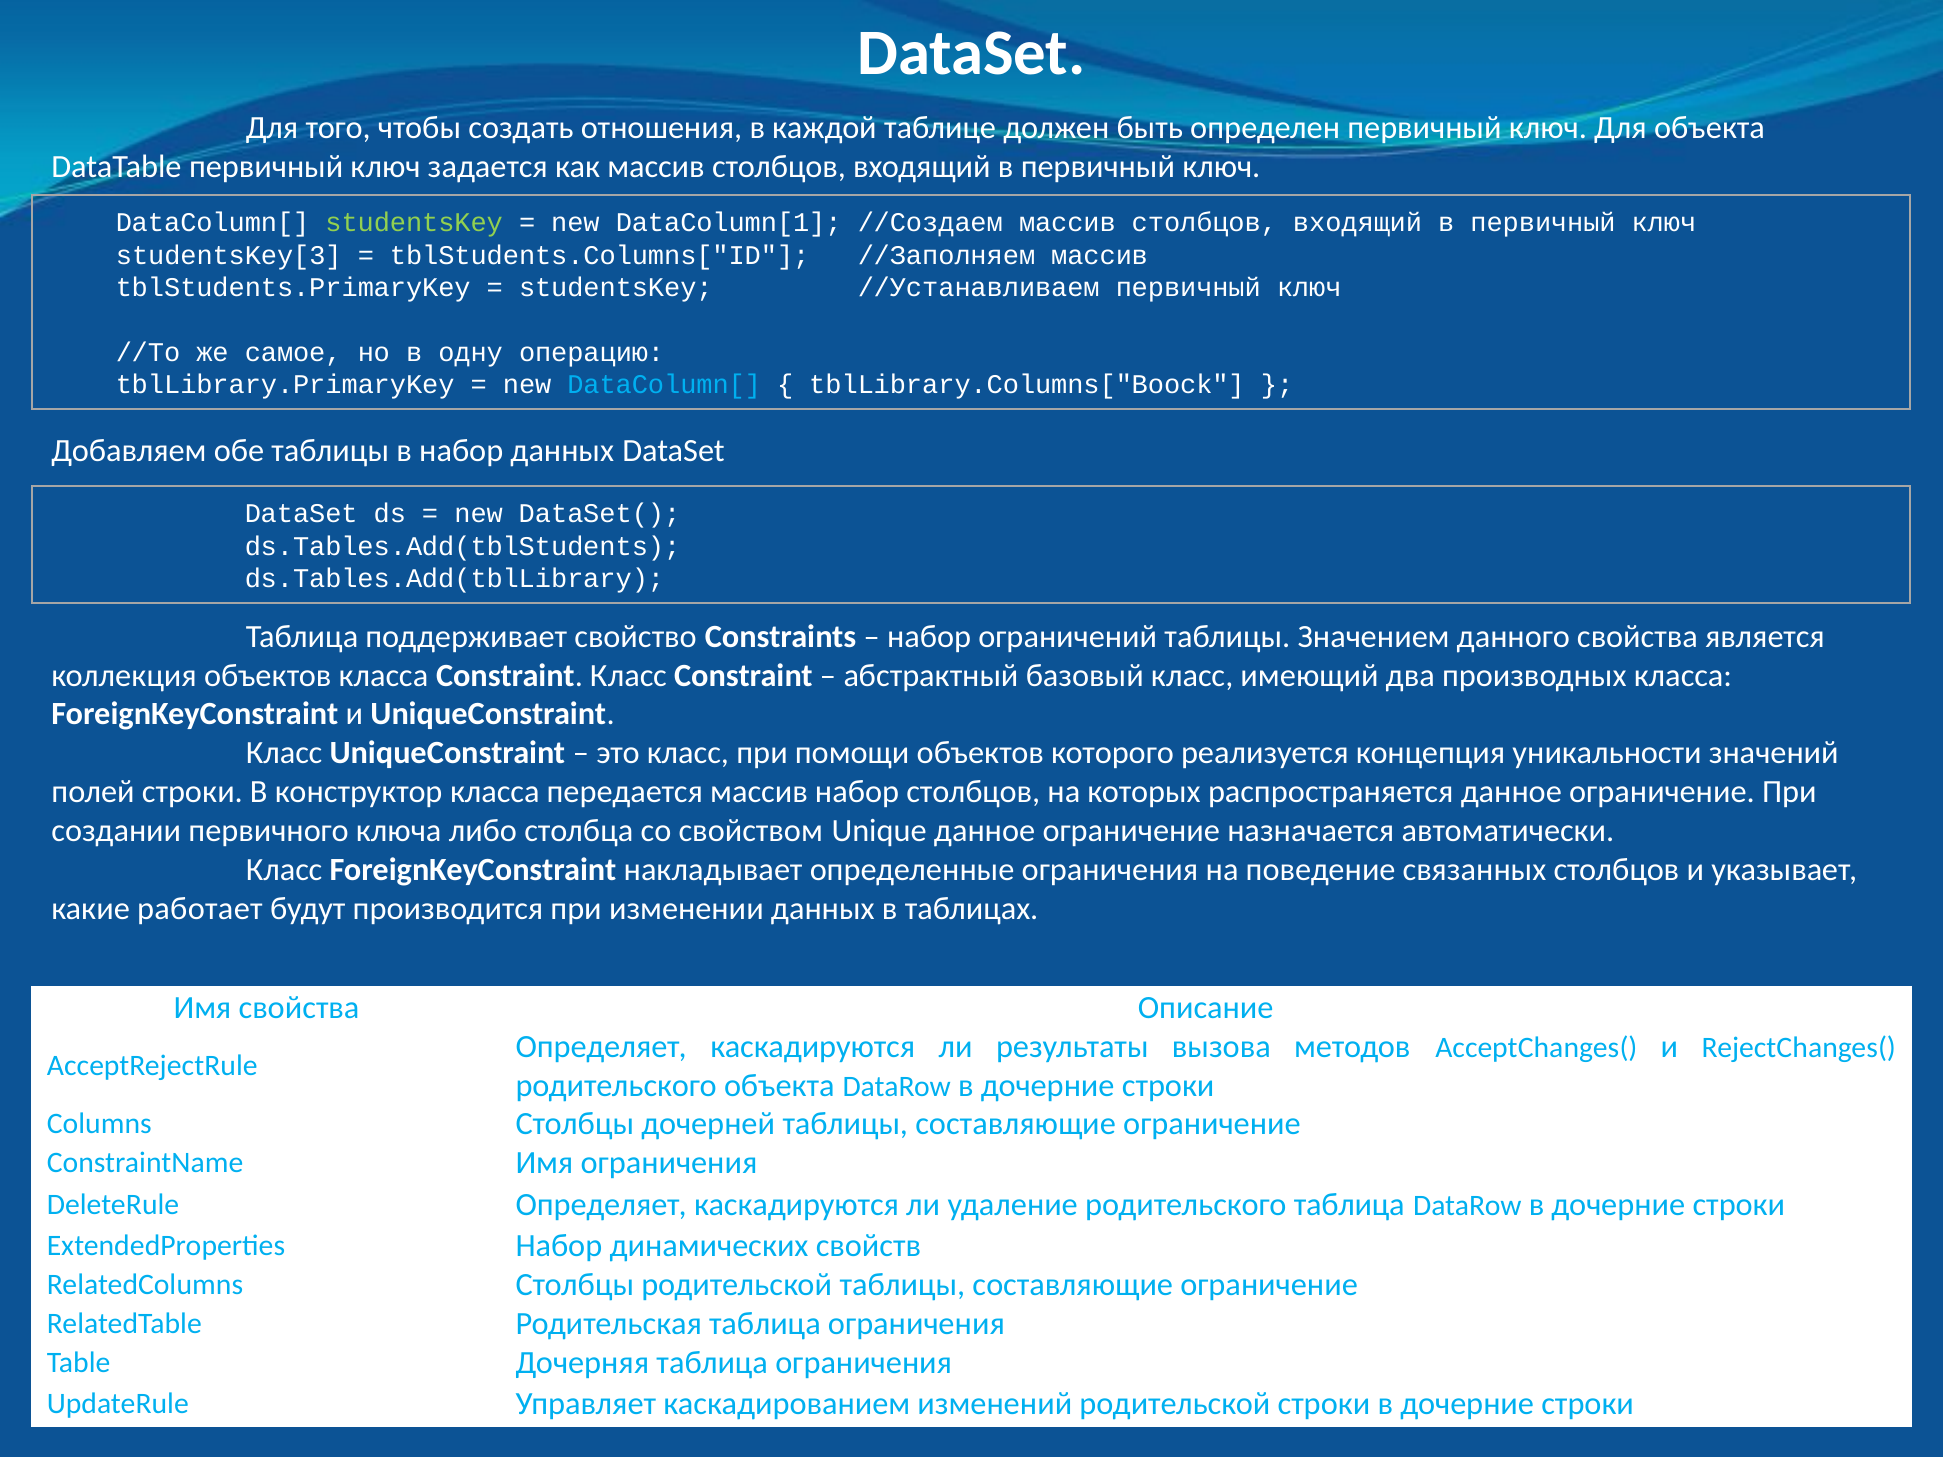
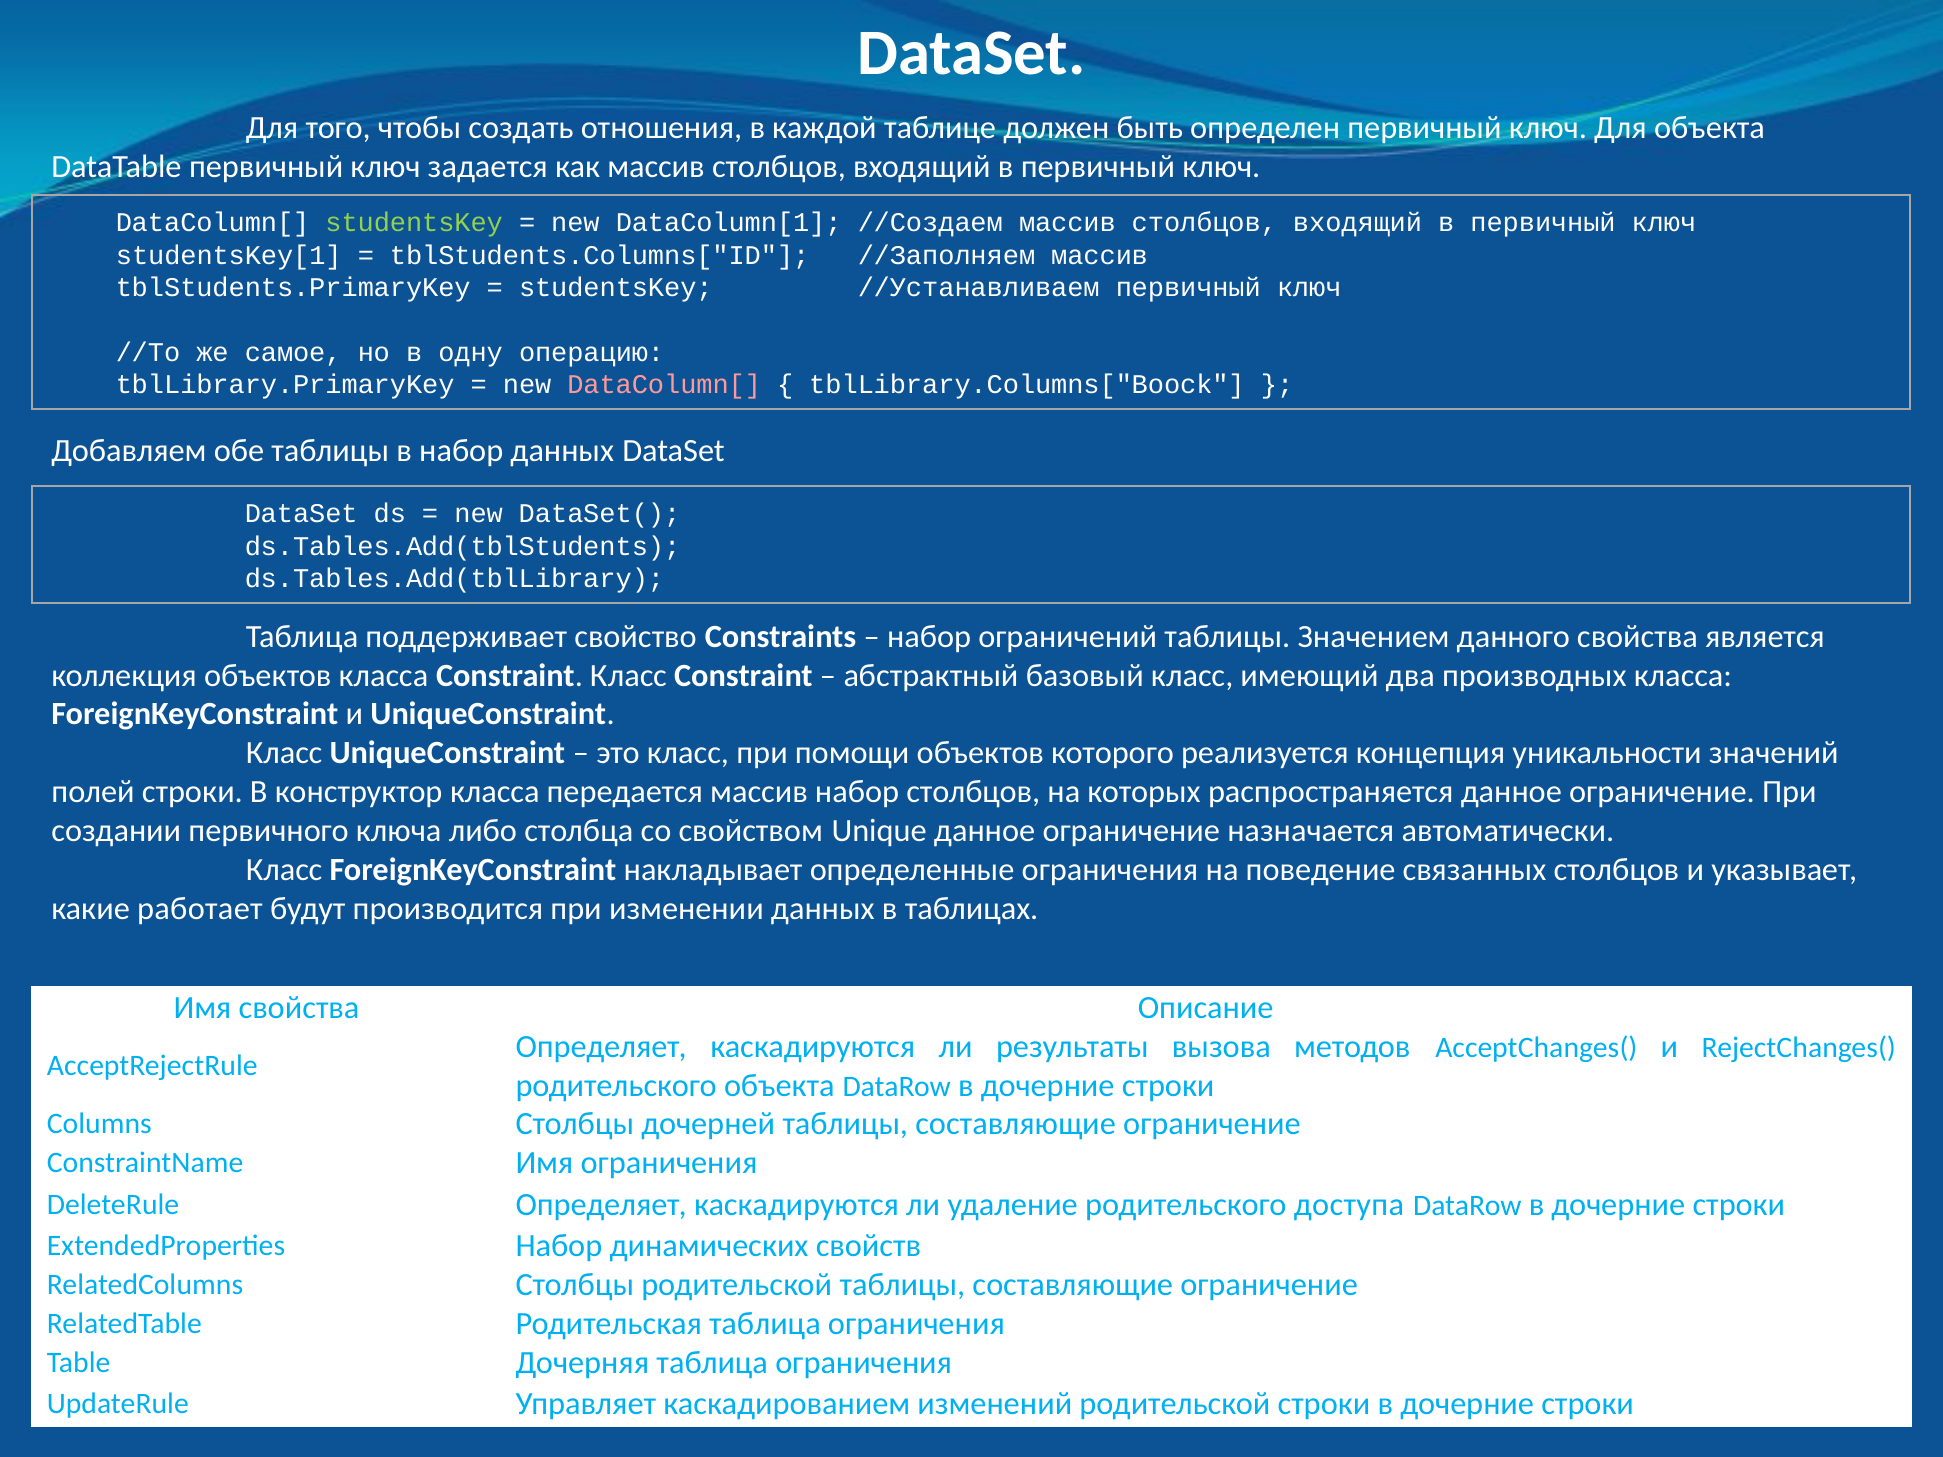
studentsKey[3: studentsKey[3 -> studentsKey[1
DataColumn[ at (664, 385) colour: light blue -> pink
родительского таблица: таблица -> доступа
